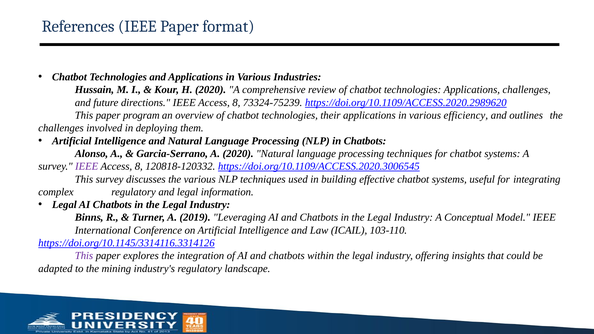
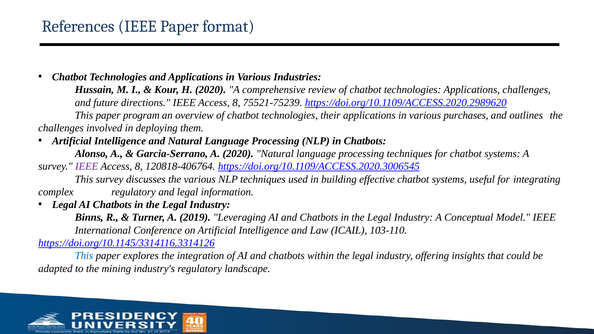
73324-75239: 73324-75239 -> 75521-75239
efficiency: efficiency -> purchases
120818-120332: 120818-120332 -> 120818-406764
This at (84, 256) colour: purple -> blue
